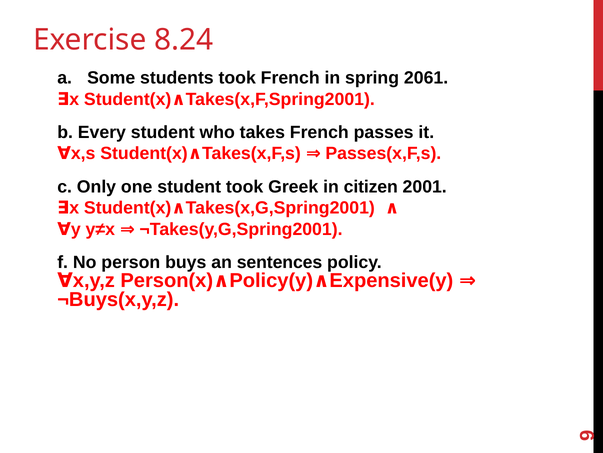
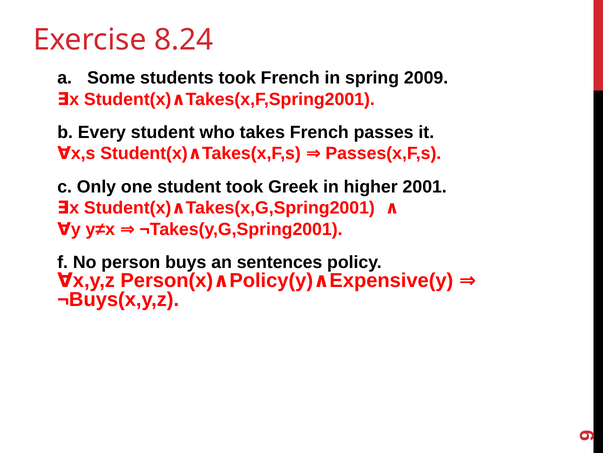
2061: 2061 -> 2009
citizen: citizen -> higher
